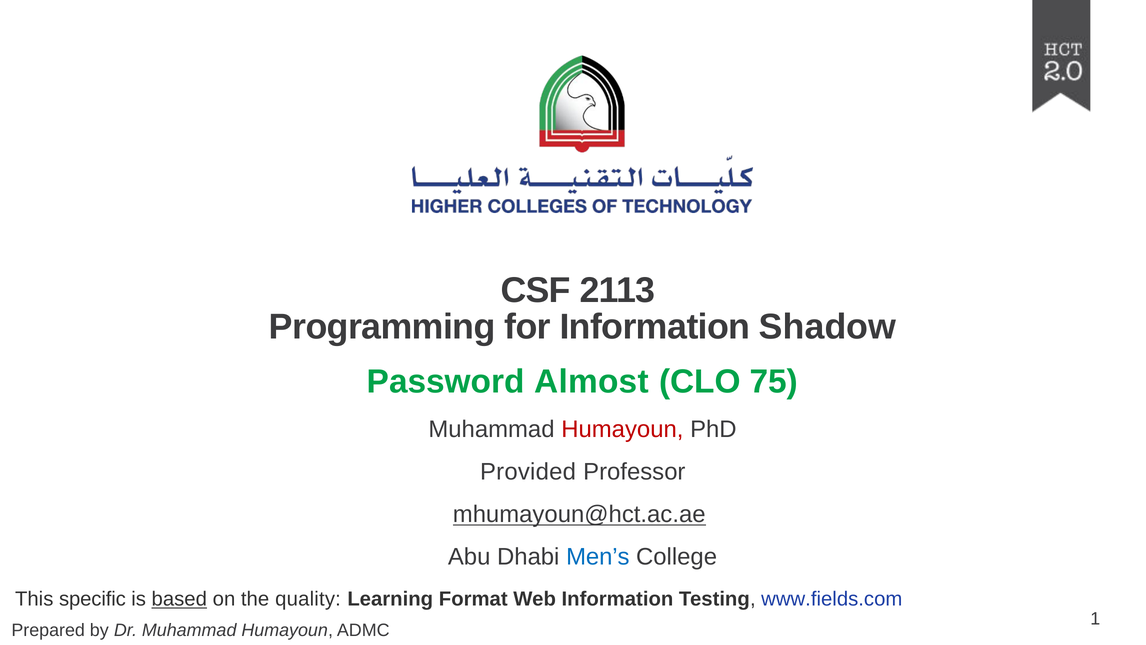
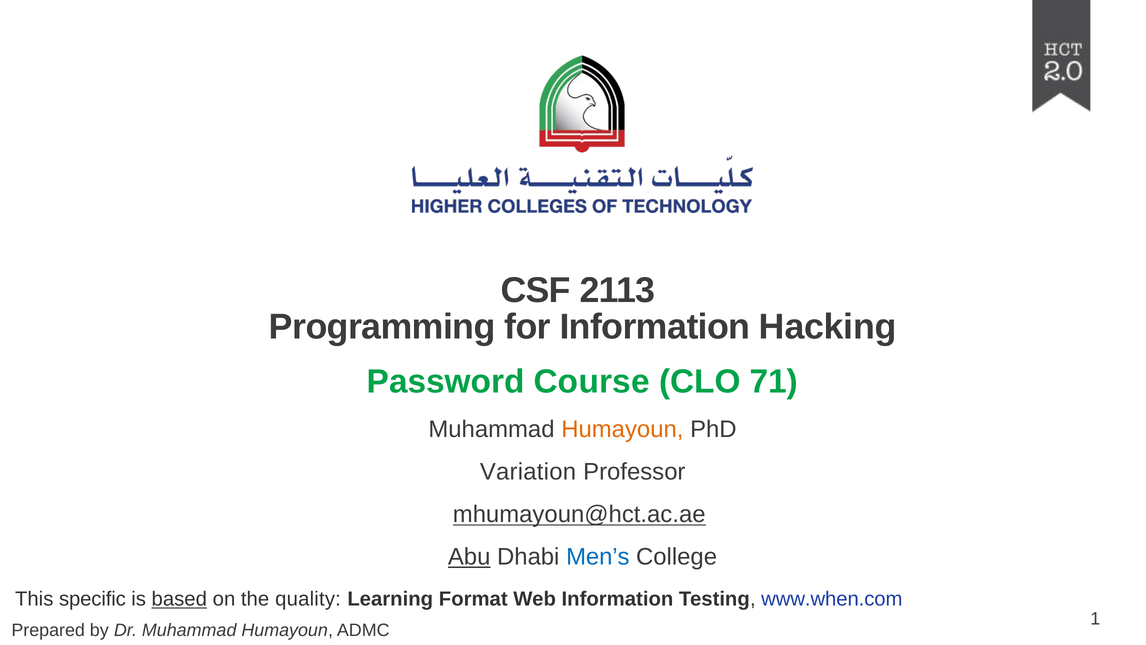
Shadow: Shadow -> Hacking
Almost: Almost -> Course
75: 75 -> 71
Humayoun at (622, 429) colour: red -> orange
Provided: Provided -> Variation
Abu underline: none -> present
www.fields.com: www.fields.com -> www.when.com
